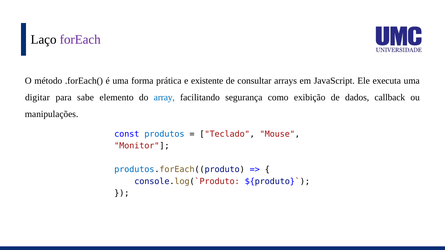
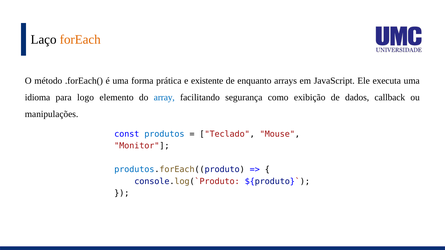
forEach colour: purple -> orange
consultar: consultar -> enquanto
digitar: digitar -> idioma
sabe: sabe -> logo
